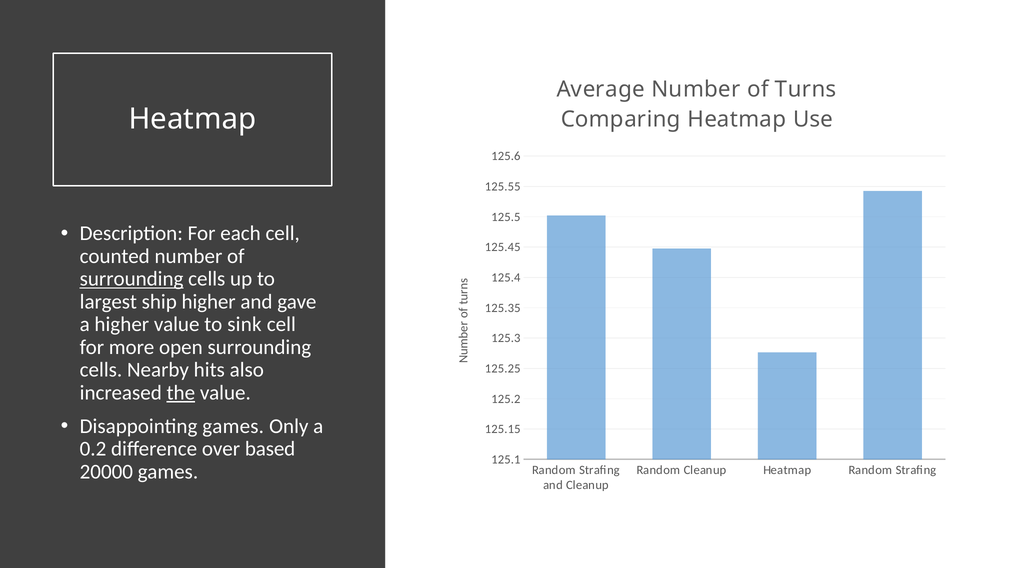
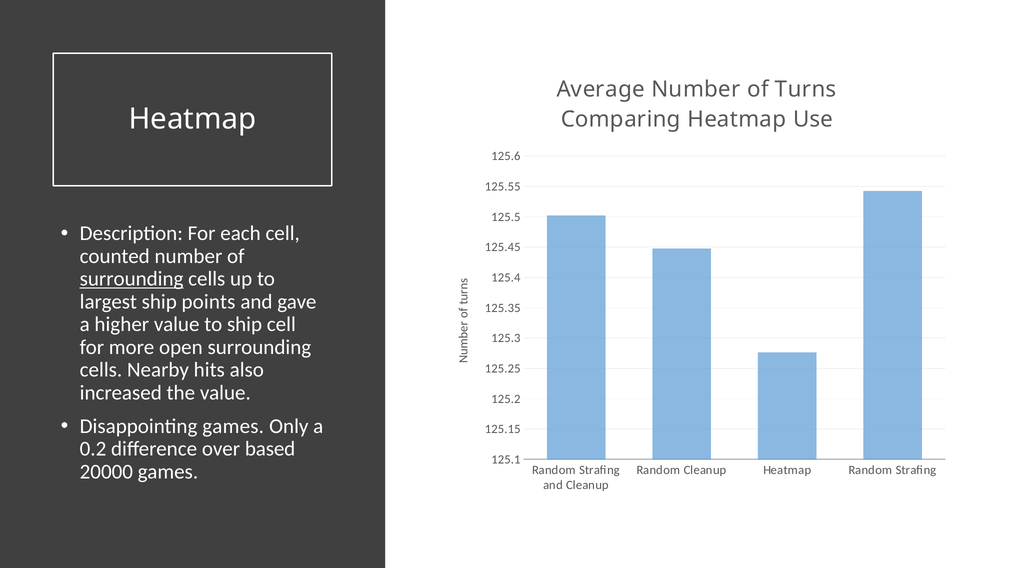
ship higher: higher -> points
to sink: sink -> ship
the underline: present -> none
